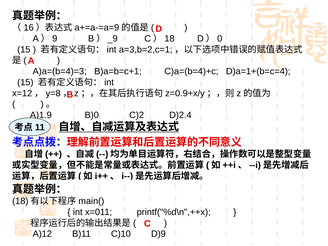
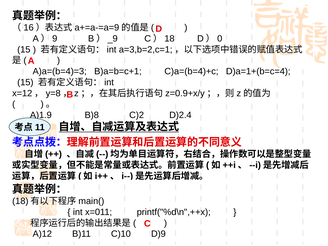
B)0: B)0 -> B)8
